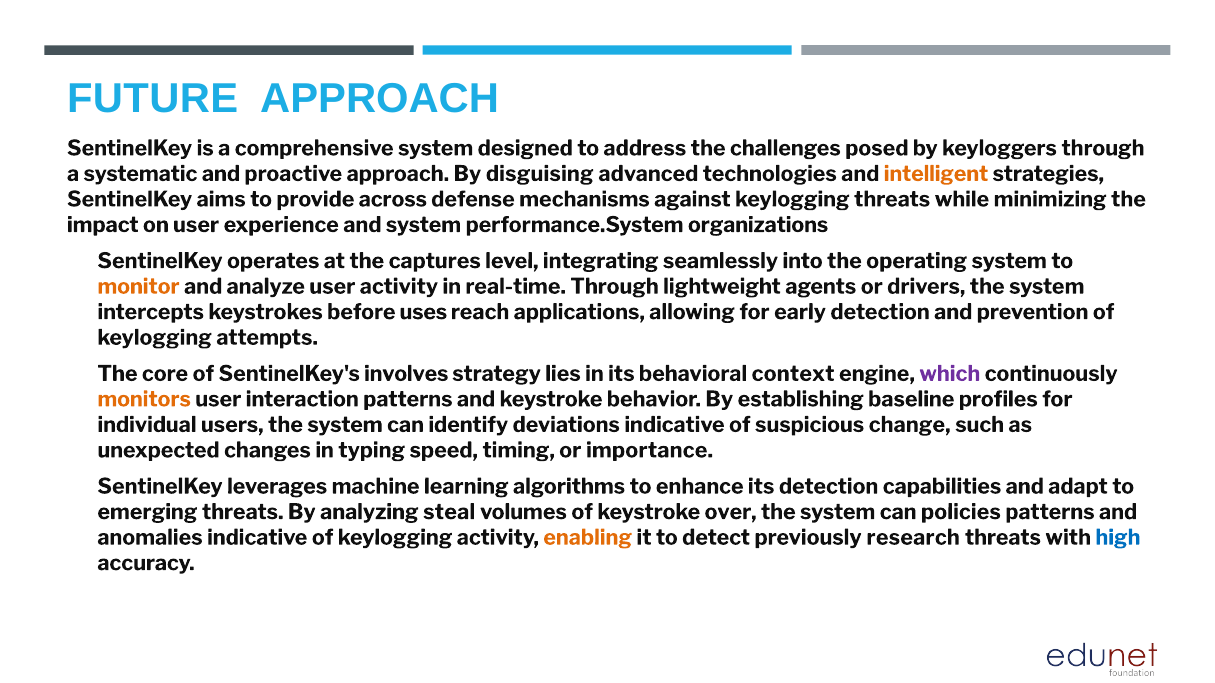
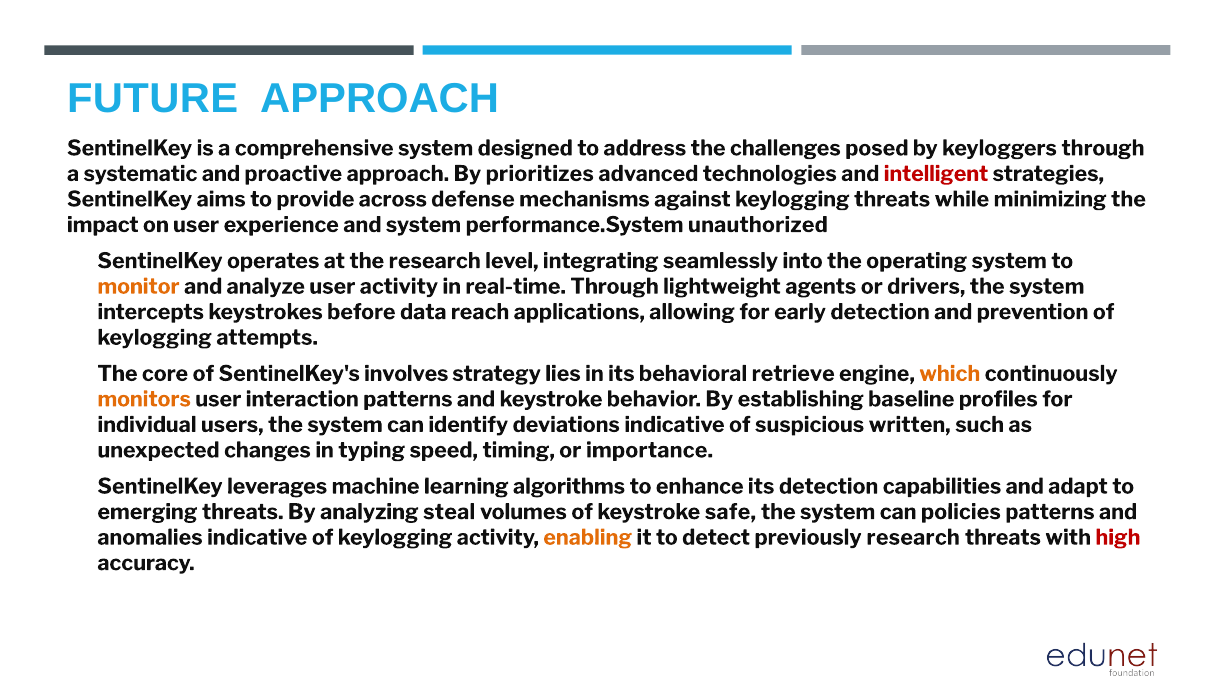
disguising: disguising -> prioritizes
intelligent colour: orange -> red
organizations: organizations -> unauthorized
the captures: captures -> research
uses: uses -> data
context: context -> retrieve
which colour: purple -> orange
change: change -> written
over: over -> safe
high colour: blue -> red
